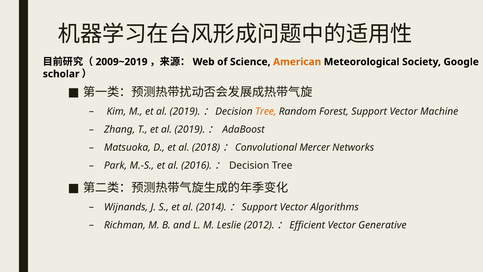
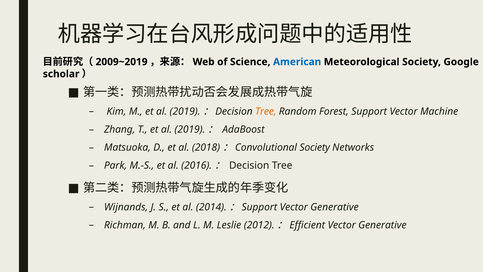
American colour: orange -> blue
Mercer at (315, 147): Mercer -> Society
Support Vector Algorithms: Algorithms -> Generative
